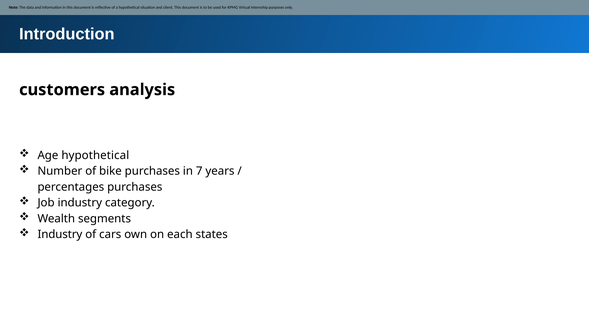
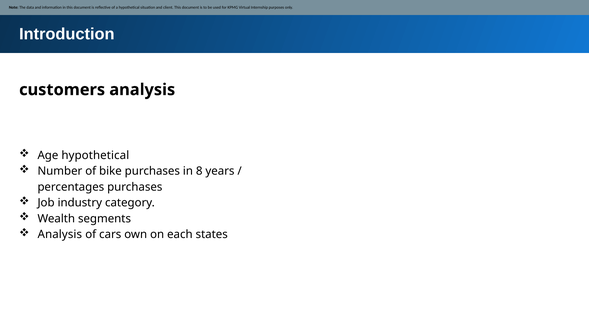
7: 7 -> 8
Industry at (60, 234): Industry -> Analysis
